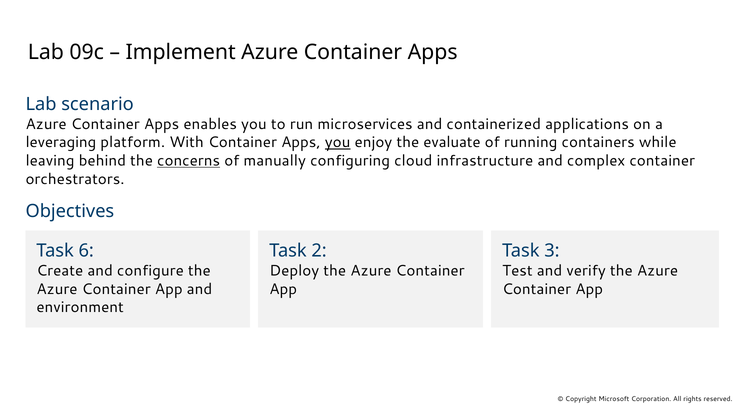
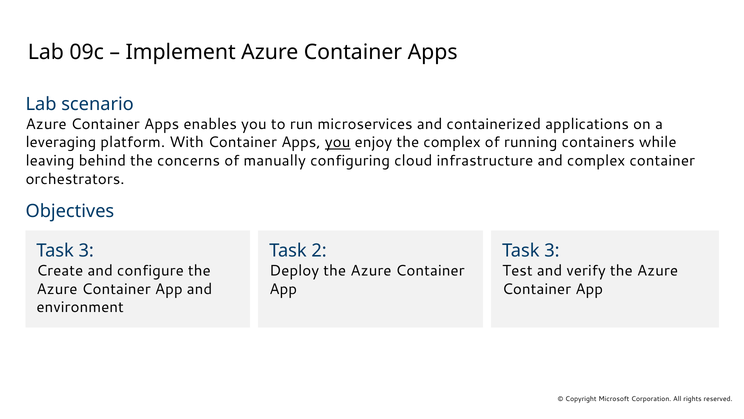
the evaluate: evaluate -> complex
concerns underline: present -> none
6 at (86, 251): 6 -> 3
